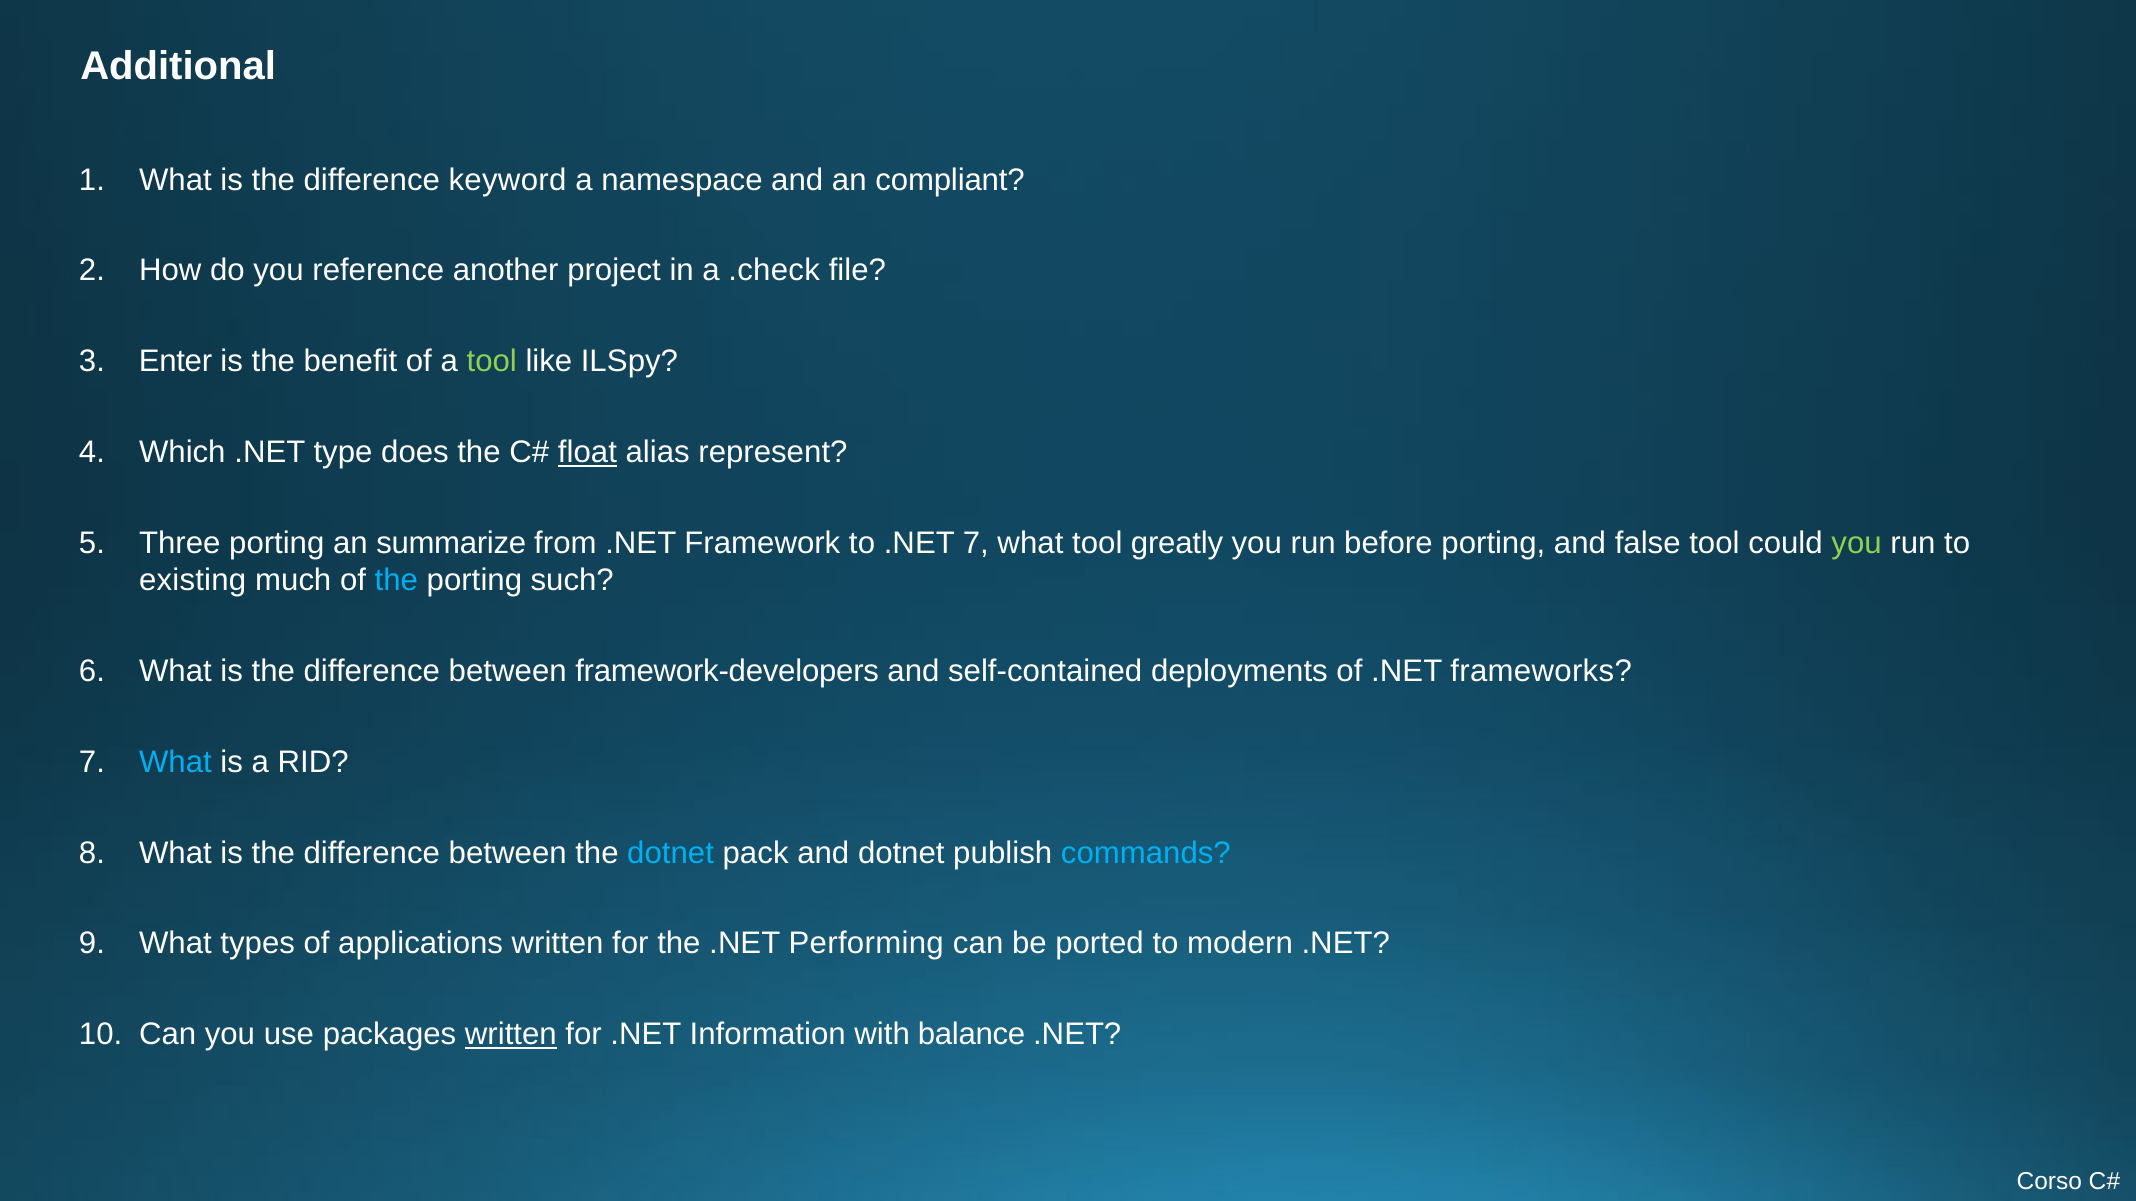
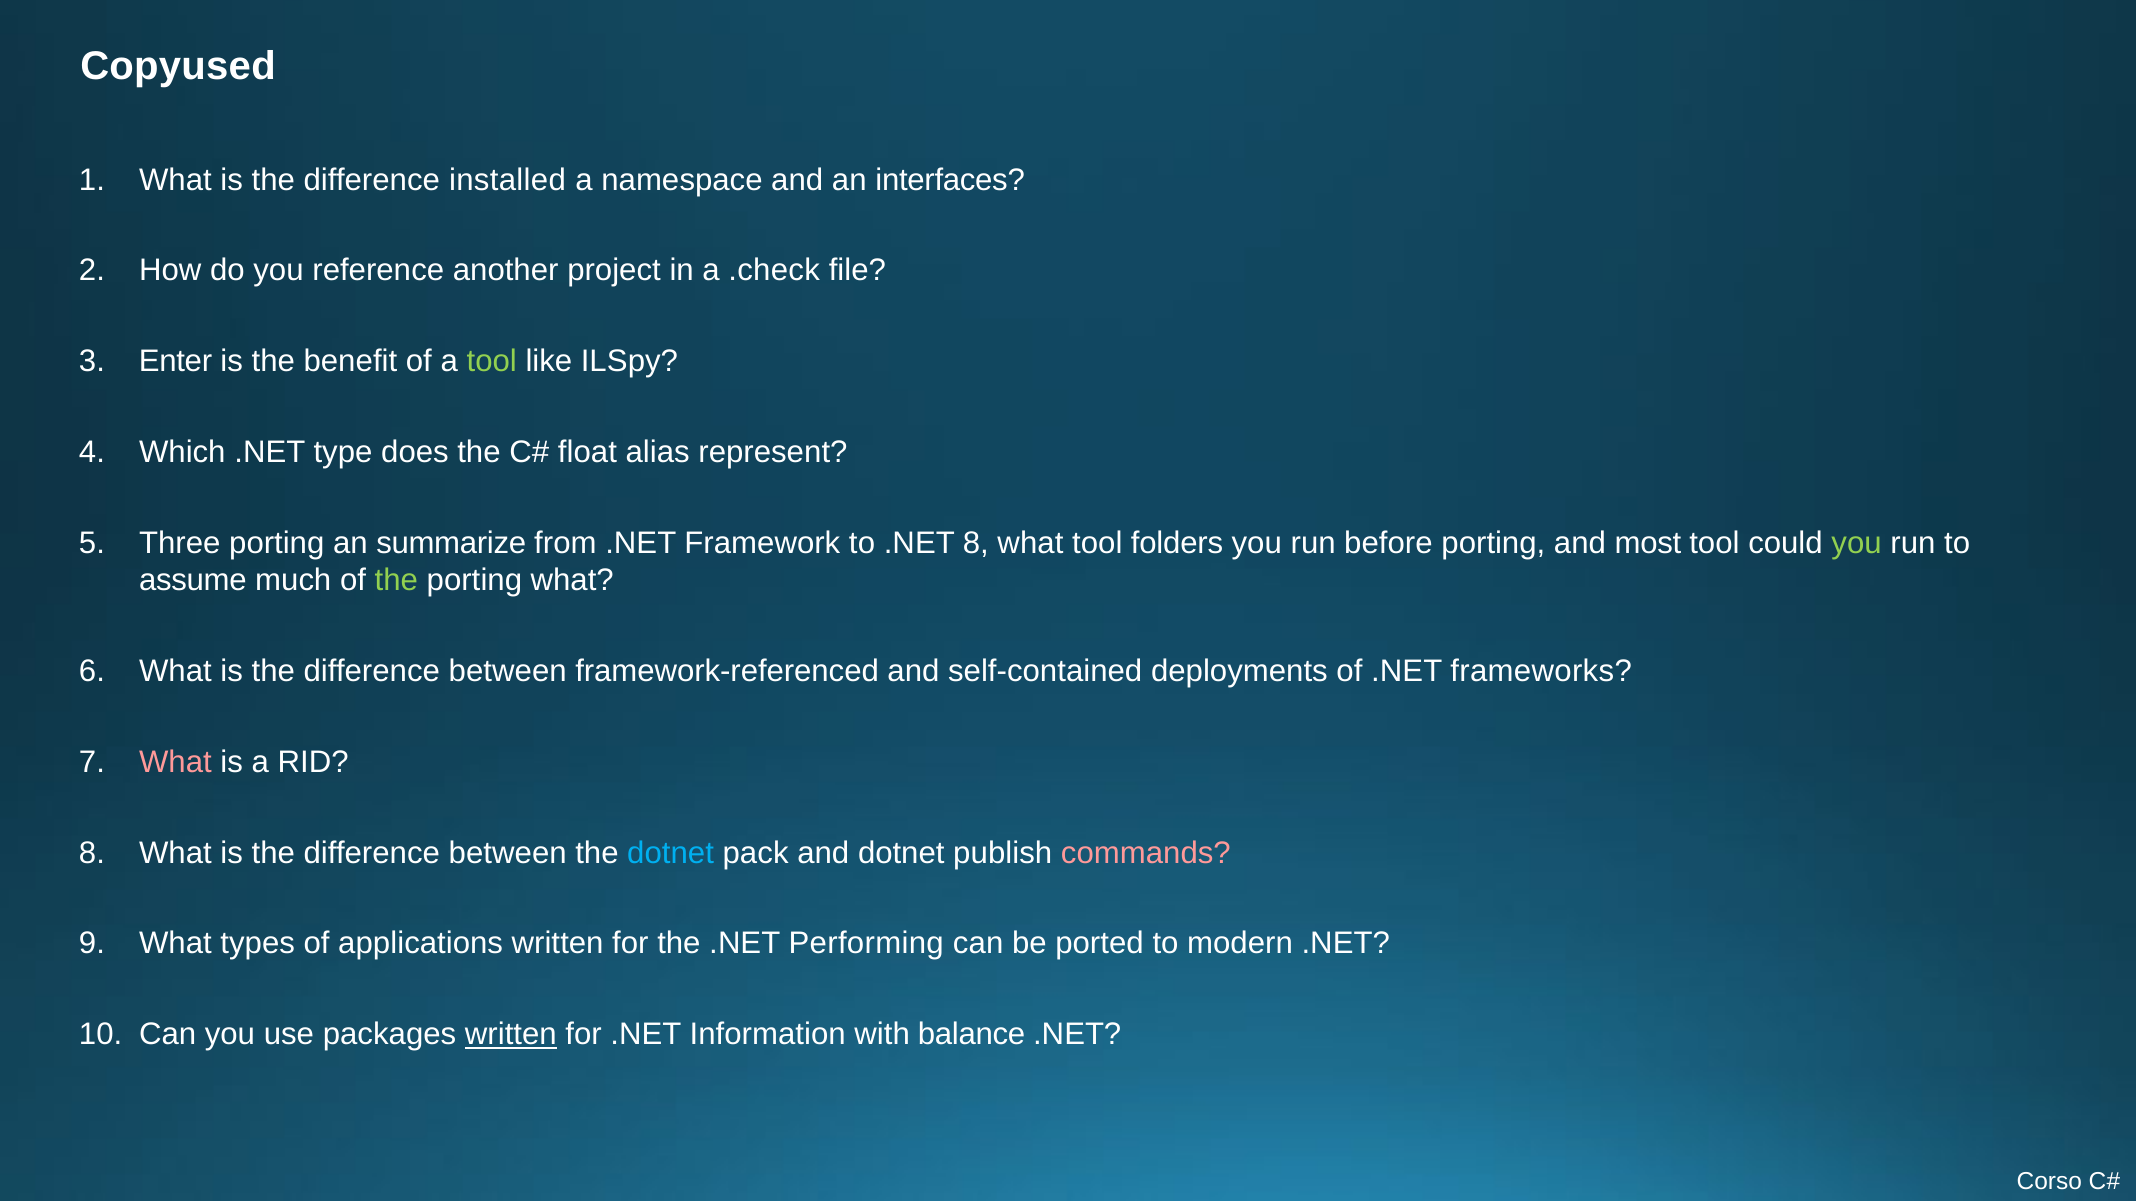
Additional: Additional -> Copyused
keyword: keyword -> installed
compliant: compliant -> interfaces
float underline: present -> none
.NET 7: 7 -> 8
greatly: greatly -> folders
false: false -> most
existing: existing -> assume
the at (396, 581) colour: light blue -> light green
porting such: such -> what
framework-developers: framework-developers -> framework-referenced
What at (175, 762) colour: light blue -> pink
commands colour: light blue -> pink
